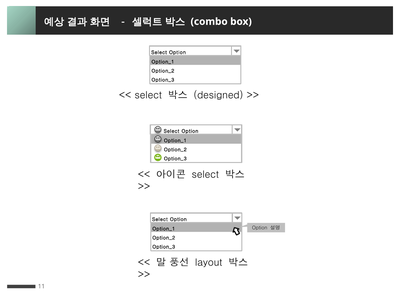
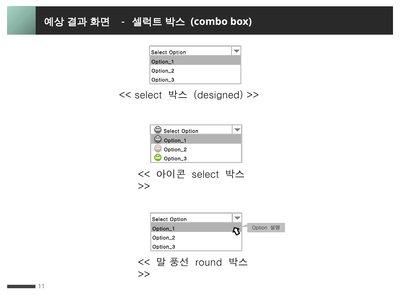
layout: layout -> round
